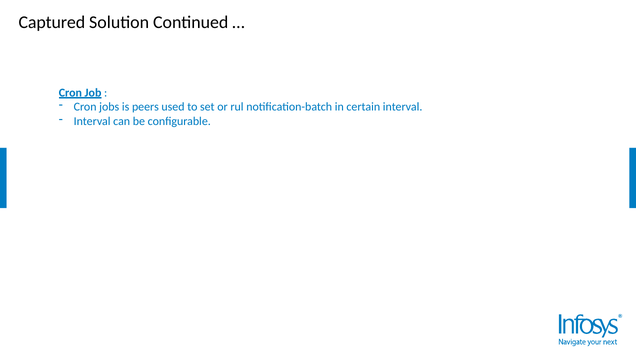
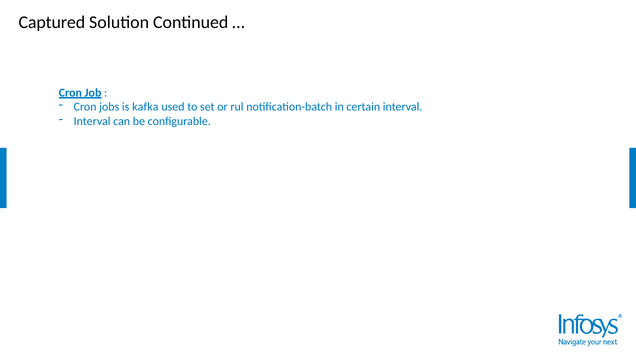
peers: peers -> kafka
